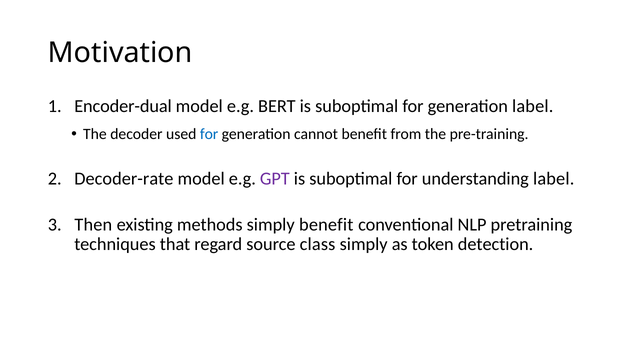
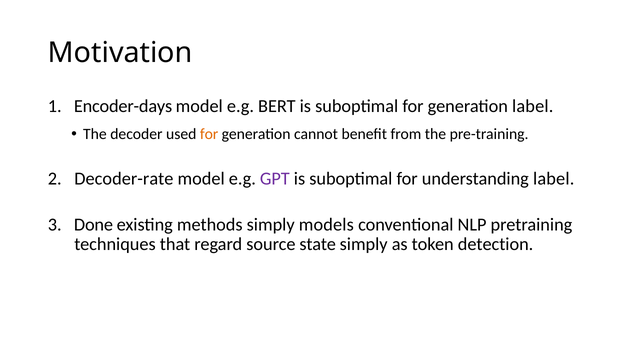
Encoder-dual: Encoder-dual -> Encoder-days
for at (209, 134) colour: blue -> orange
Then: Then -> Done
simply benefit: benefit -> models
class: class -> state
